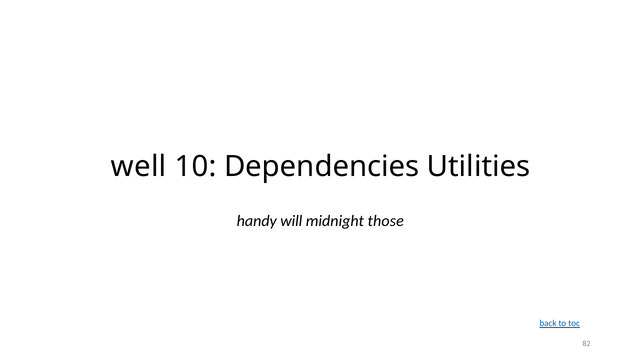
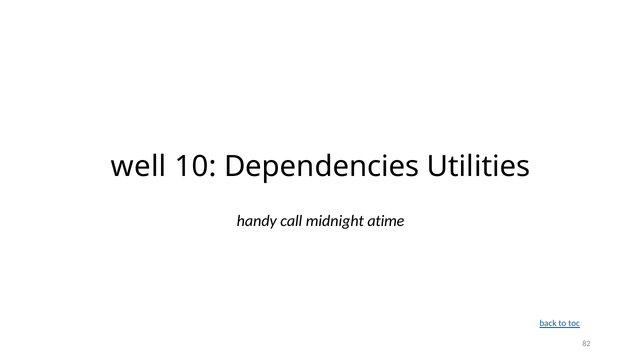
will: will -> call
those: those -> atime
